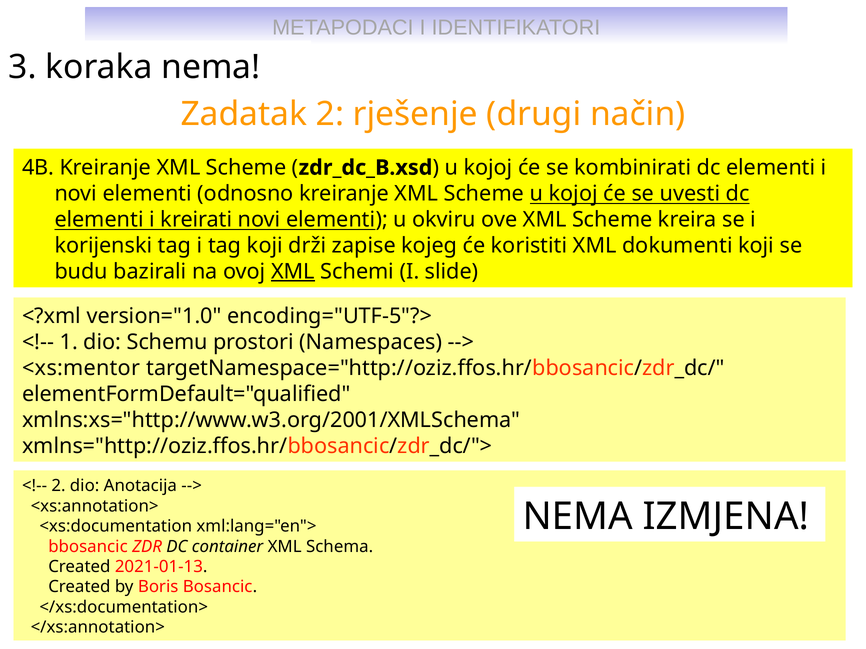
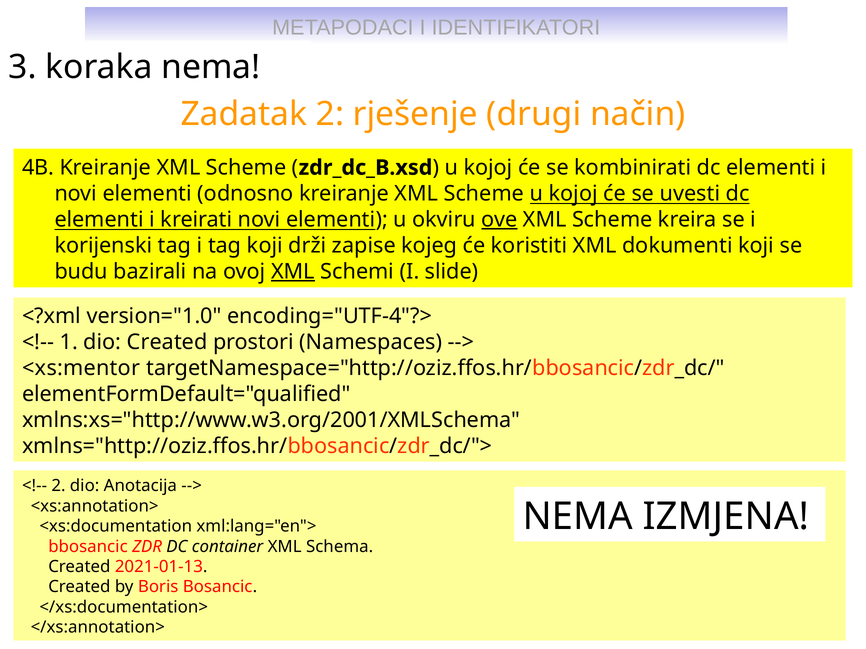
ove underline: none -> present
encoding="UTF-5"?>: encoding="UTF-5"?> -> encoding="UTF-4"?>
dio Schemu: Schemu -> Created
